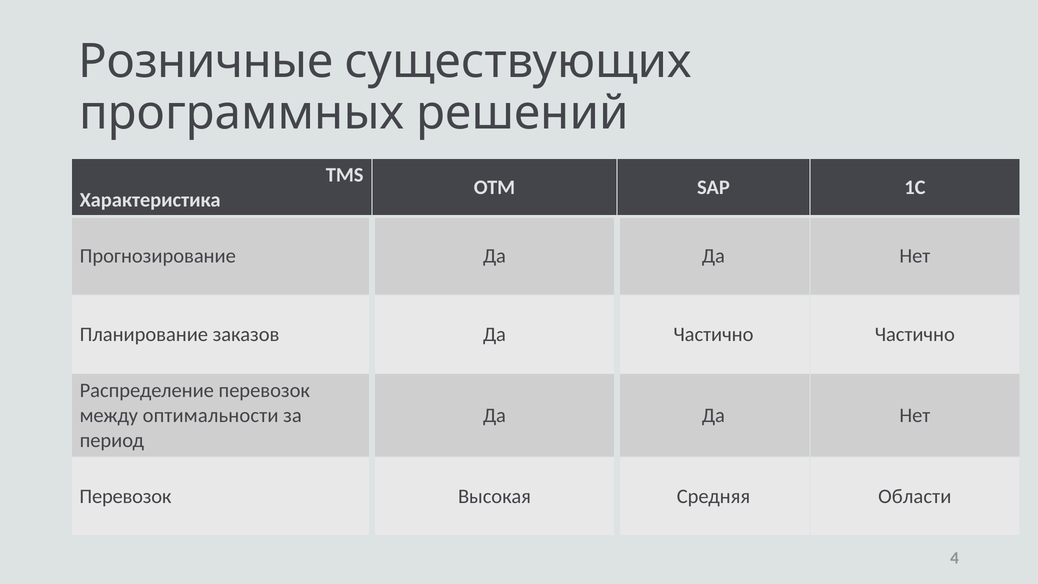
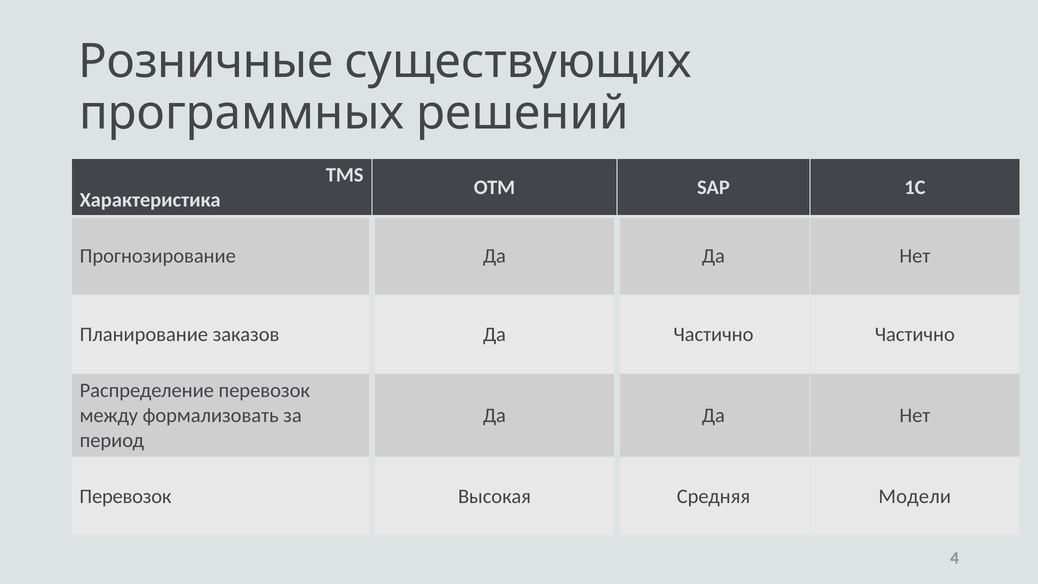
оптимальности: оптимальности -> формализовать
Области: Области -> Модели
